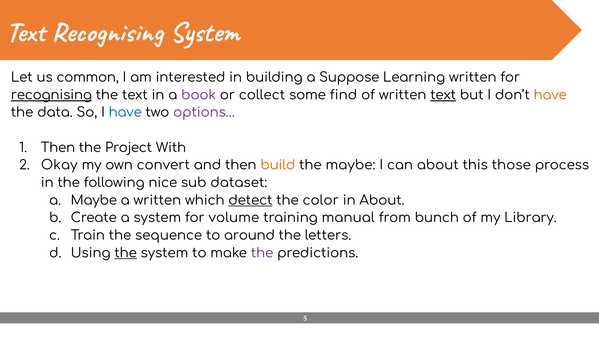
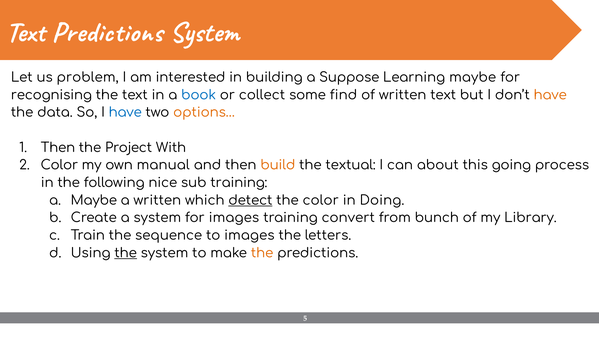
Text Recognising: Recognising -> Predictions
common: common -> problem
Learning written: written -> maybe
recognising at (51, 95) underline: present -> none
book colour: purple -> blue
text at (443, 95) underline: present -> none
options… colour: purple -> orange
Okay at (59, 165): Okay -> Color
convert: convert -> manual
the maybe: maybe -> textual
those: those -> going
sub dataset: dataset -> training
in About: About -> Doing
for volume: volume -> images
manual: manual -> convert
to around: around -> images
the at (262, 253) colour: purple -> orange
